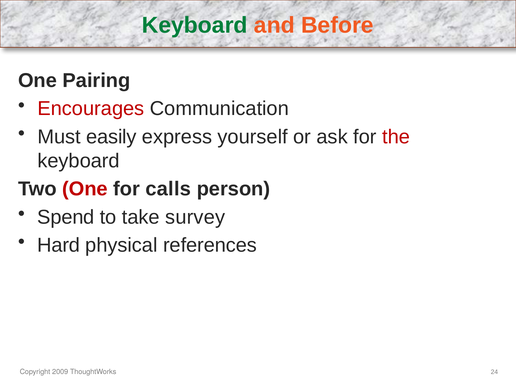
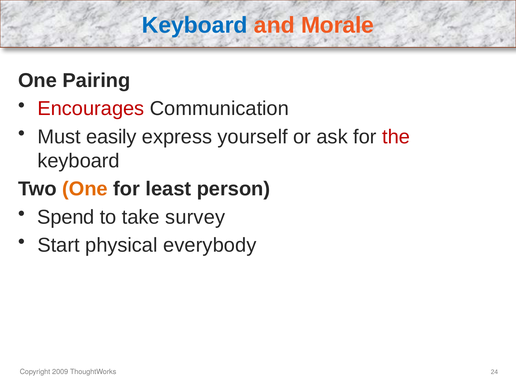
Keyboard at (195, 25) colour: green -> blue
Before: Before -> Morale
One at (85, 189) colour: red -> orange
calls: calls -> least
Hard: Hard -> Start
references: references -> everybody
